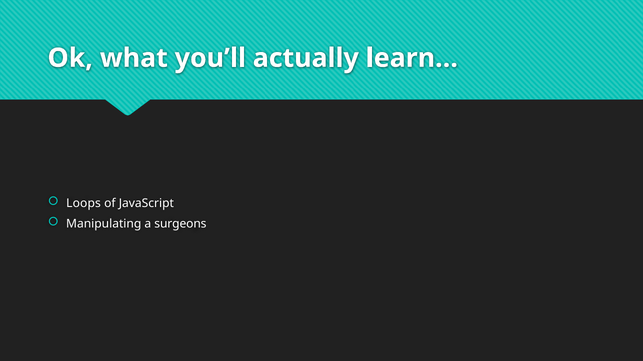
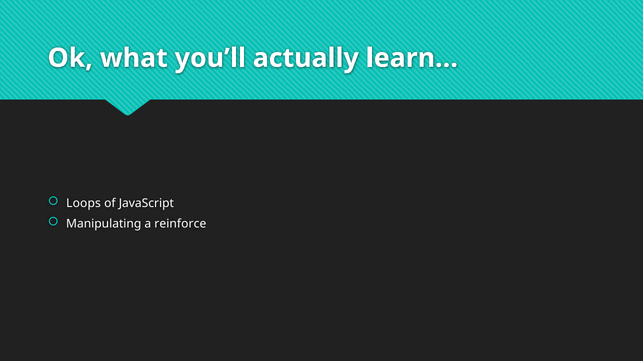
surgeons: surgeons -> reinforce
